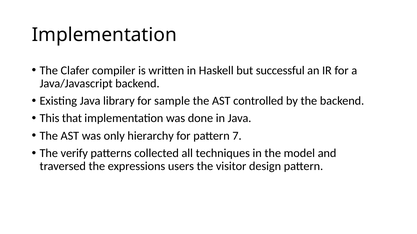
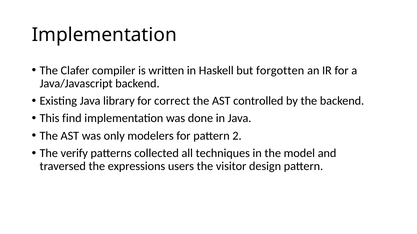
successful: successful -> forgotten
sample: sample -> correct
that: that -> find
hierarchy: hierarchy -> modelers
7: 7 -> 2
